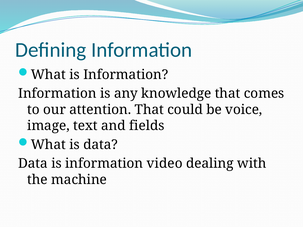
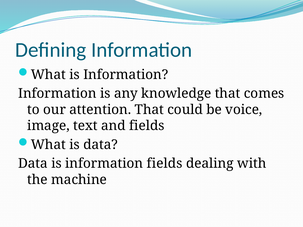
information video: video -> fields
